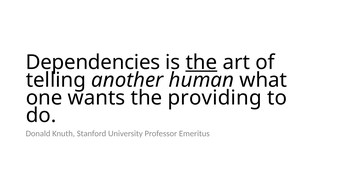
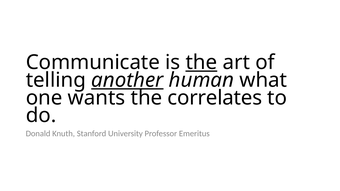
Dependencies: Dependencies -> Communicate
another underline: none -> present
providing: providing -> correlates
